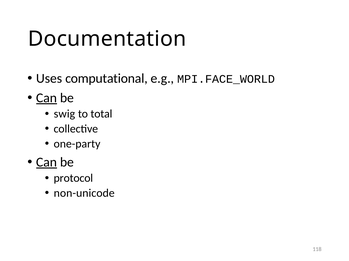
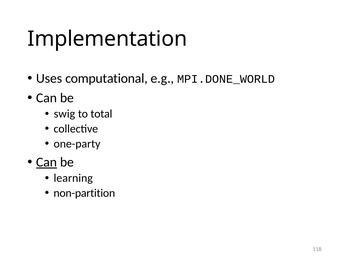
Documentation: Documentation -> Implementation
MPI.FACE_WORLD: MPI.FACE_WORLD -> MPI.DONE_WORLD
Can at (47, 98) underline: present -> none
protocol: protocol -> learning
non-unicode: non-unicode -> non-partition
